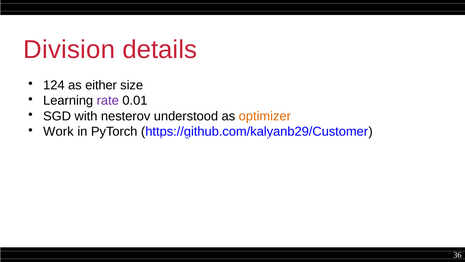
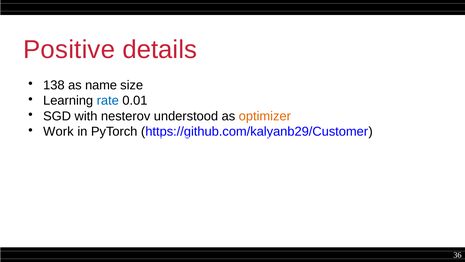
Division: Division -> Positive
124: 124 -> 138
either: either -> name
rate colour: purple -> blue
